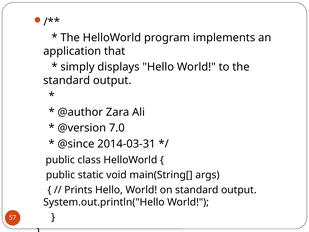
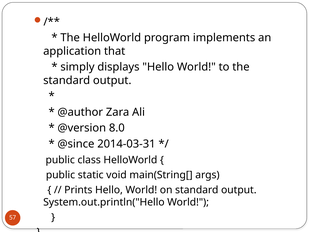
7.0: 7.0 -> 8.0
